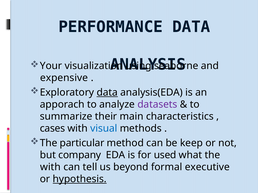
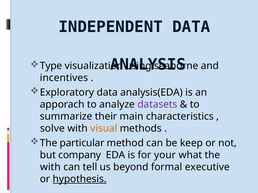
PERFORMANCE: PERFORMANCE -> INDEPENDENT
Your: Your -> Type
expensive: expensive -> incentives
data at (107, 93) underline: present -> none
cases: cases -> solve
visual colour: blue -> orange
used: used -> your
